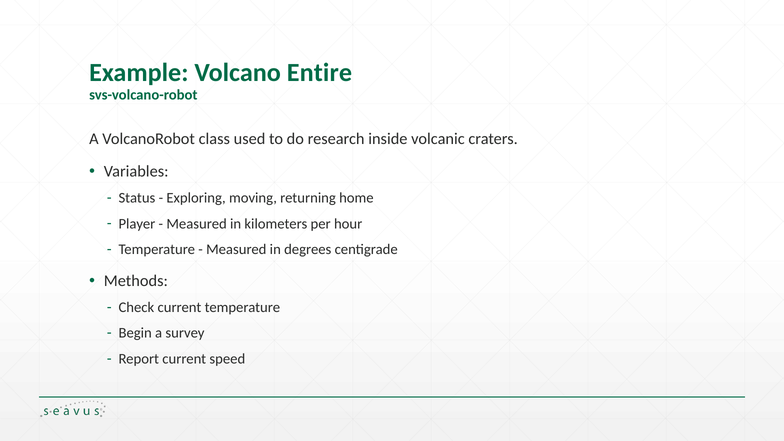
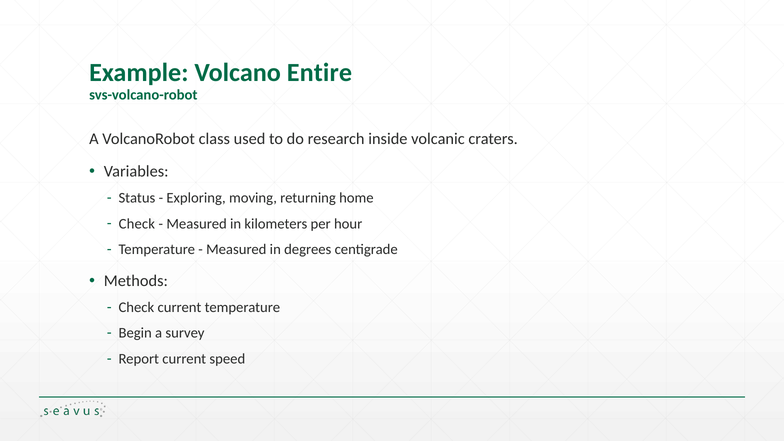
Player at (137, 224): Player -> Check
